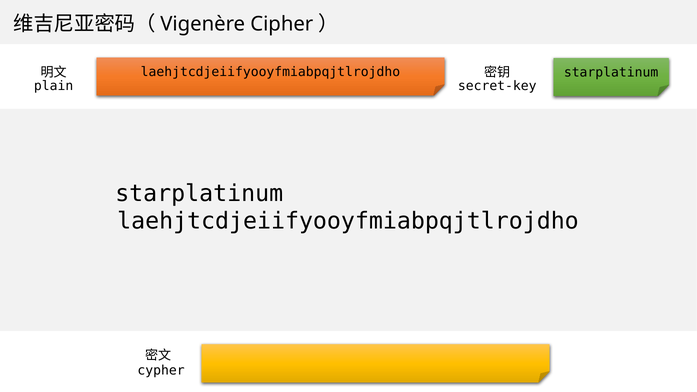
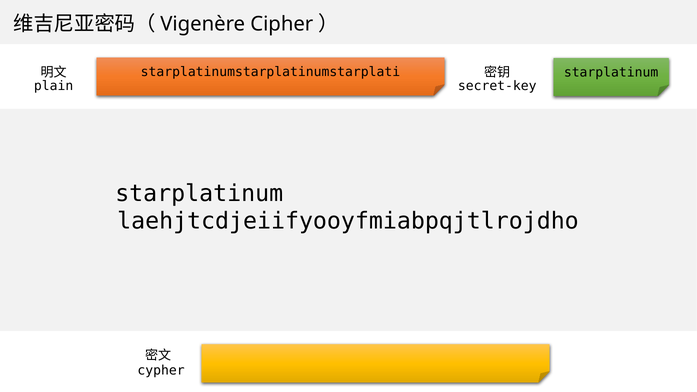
laehjtcdjeiifyooyfmiabpqjtlrojdho at (270, 72): laehjtcdjeiifyooyfmiabpqjtlrojdho -> starplatinumstarplatinumstarplati
